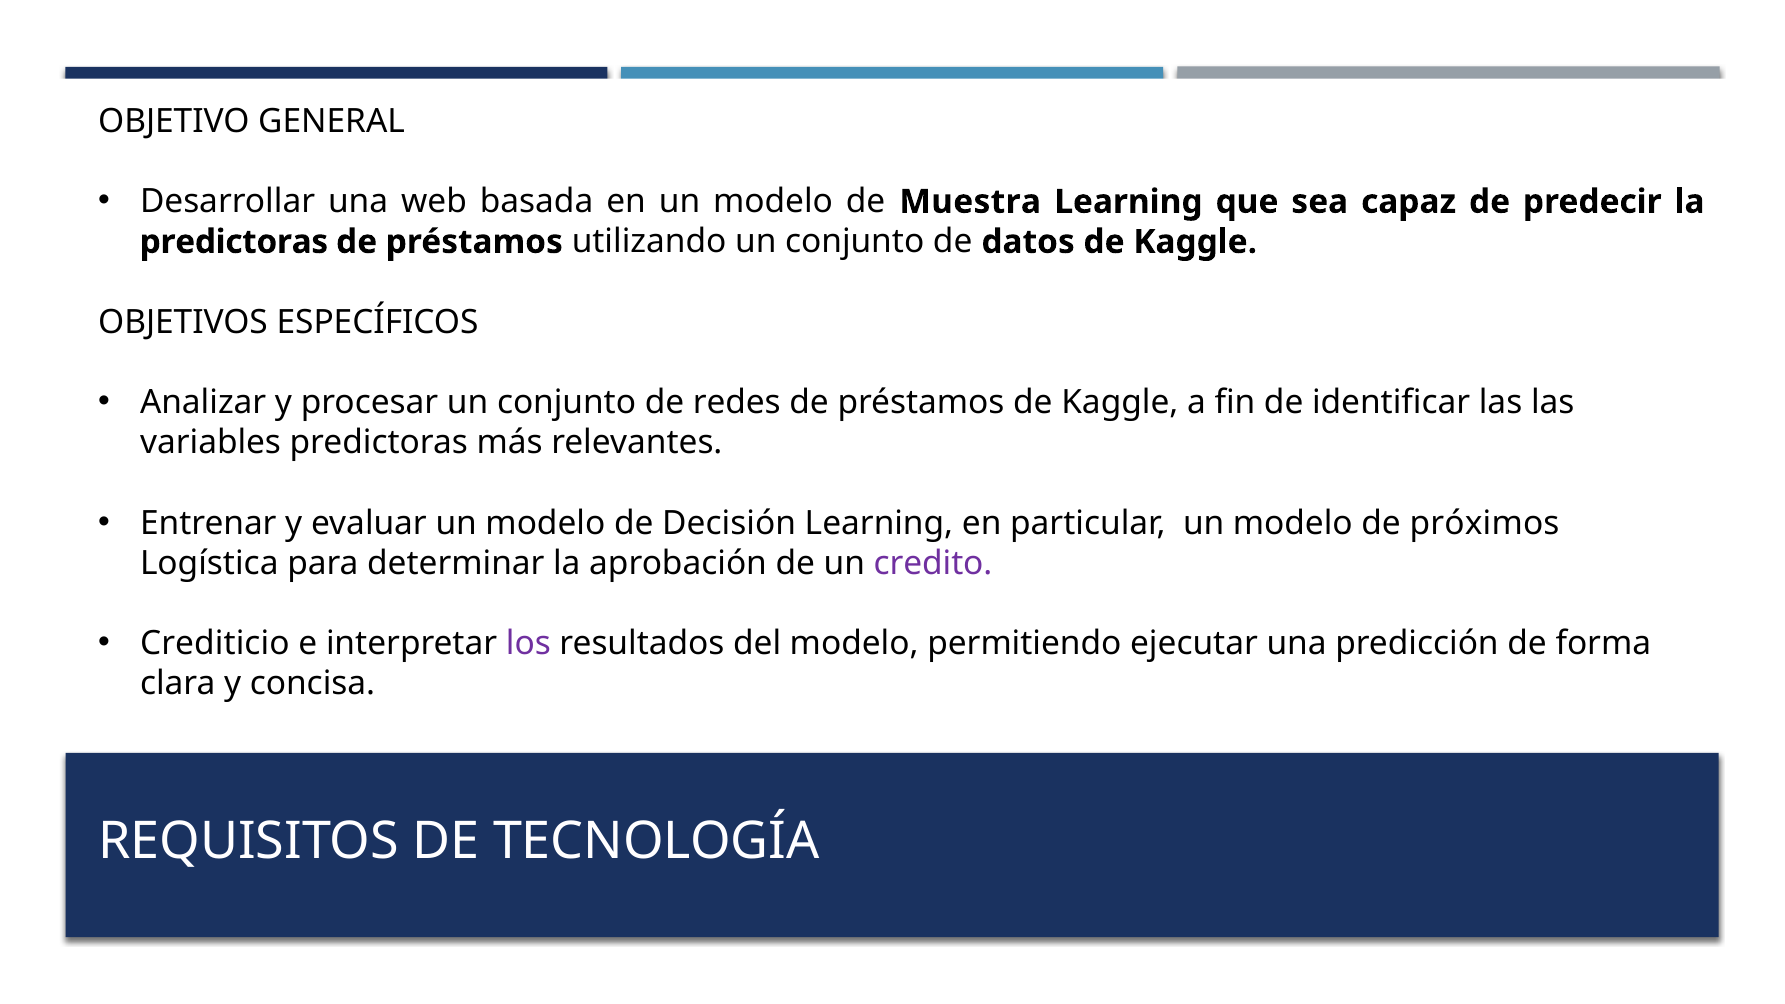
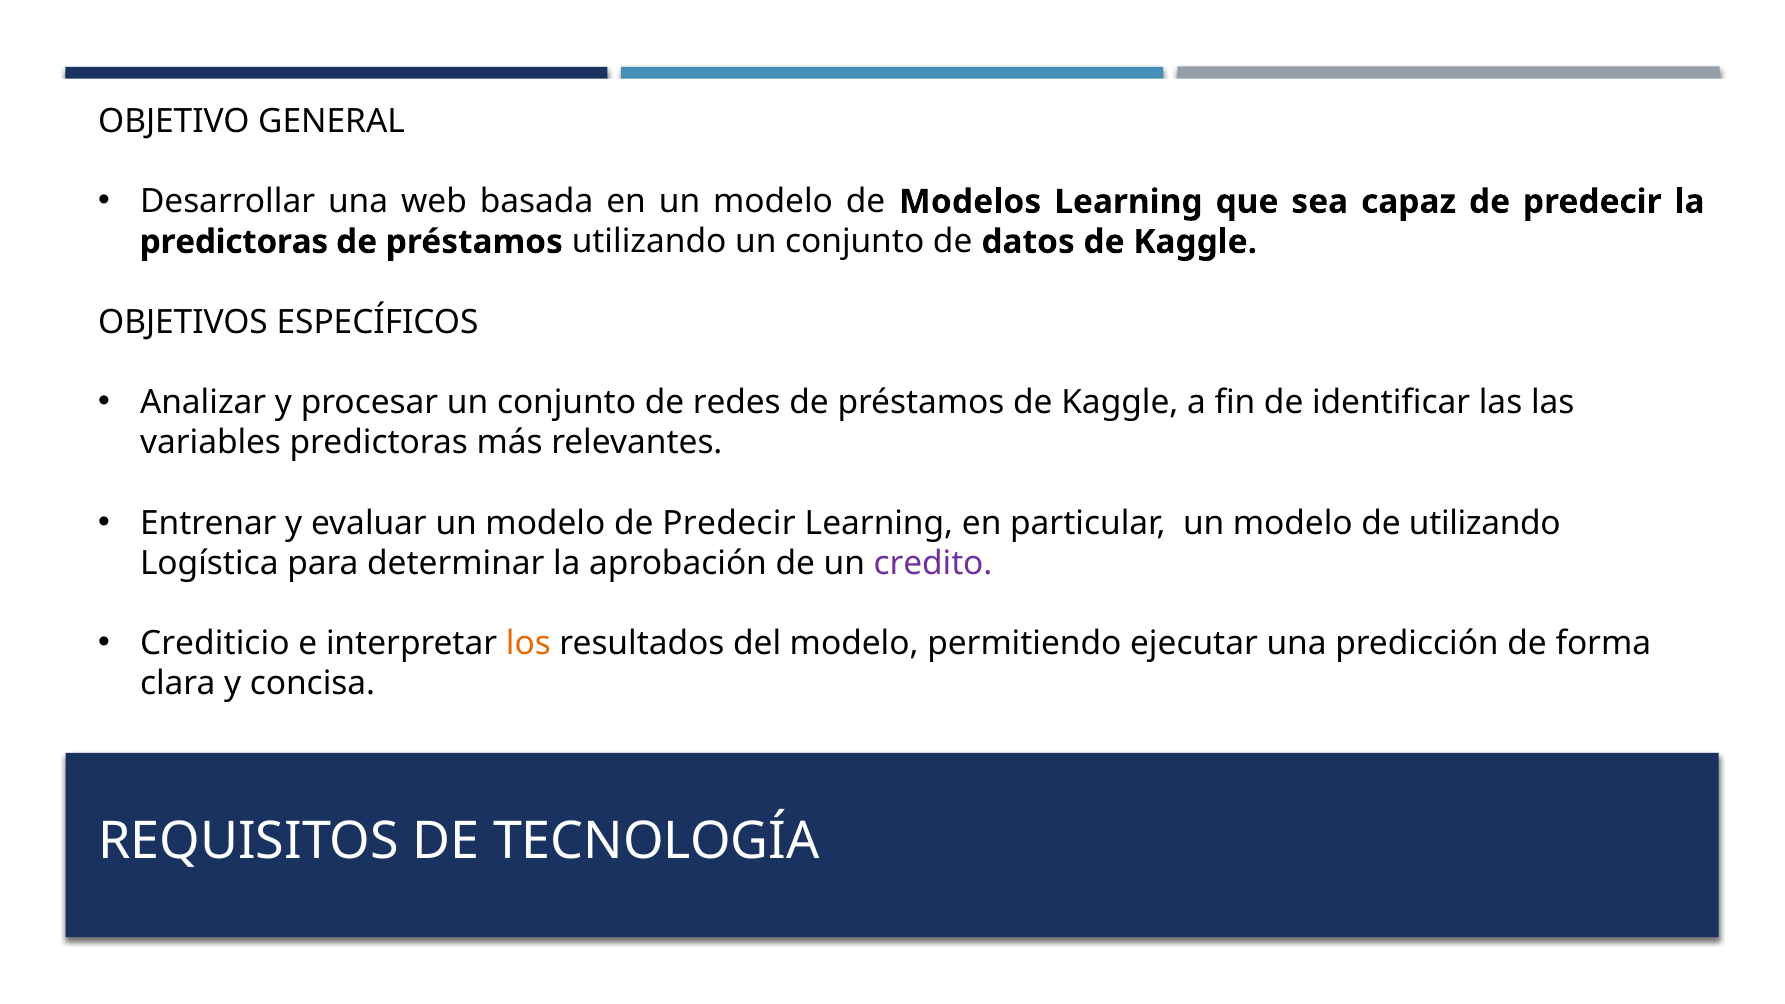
Muestra: Muestra -> Modelos
modelo de Decisión: Decisión -> Predecir
de próximos: próximos -> utilizando
los colour: purple -> orange
